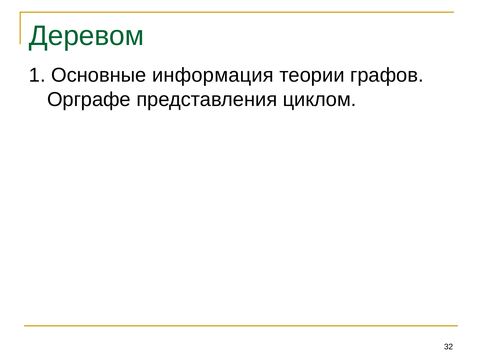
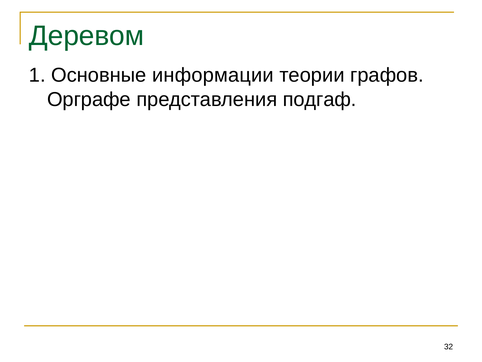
информация: информация -> информации
циклом: циклом -> подгаф
